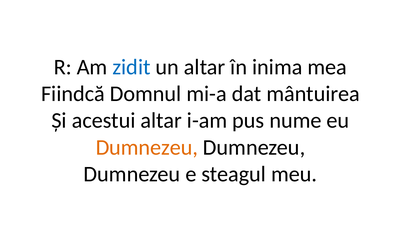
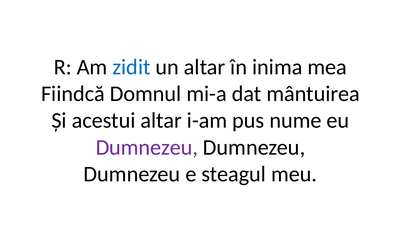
Dumnezeu at (147, 147) colour: orange -> purple
